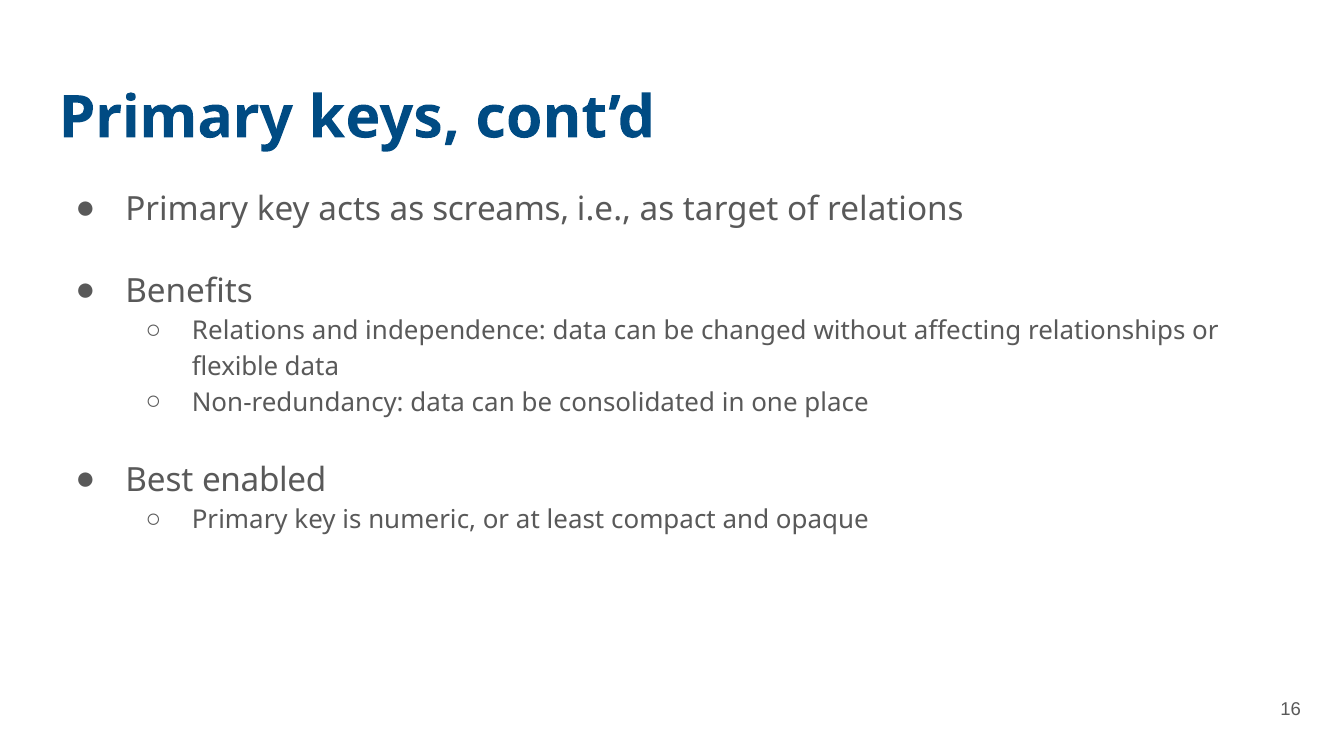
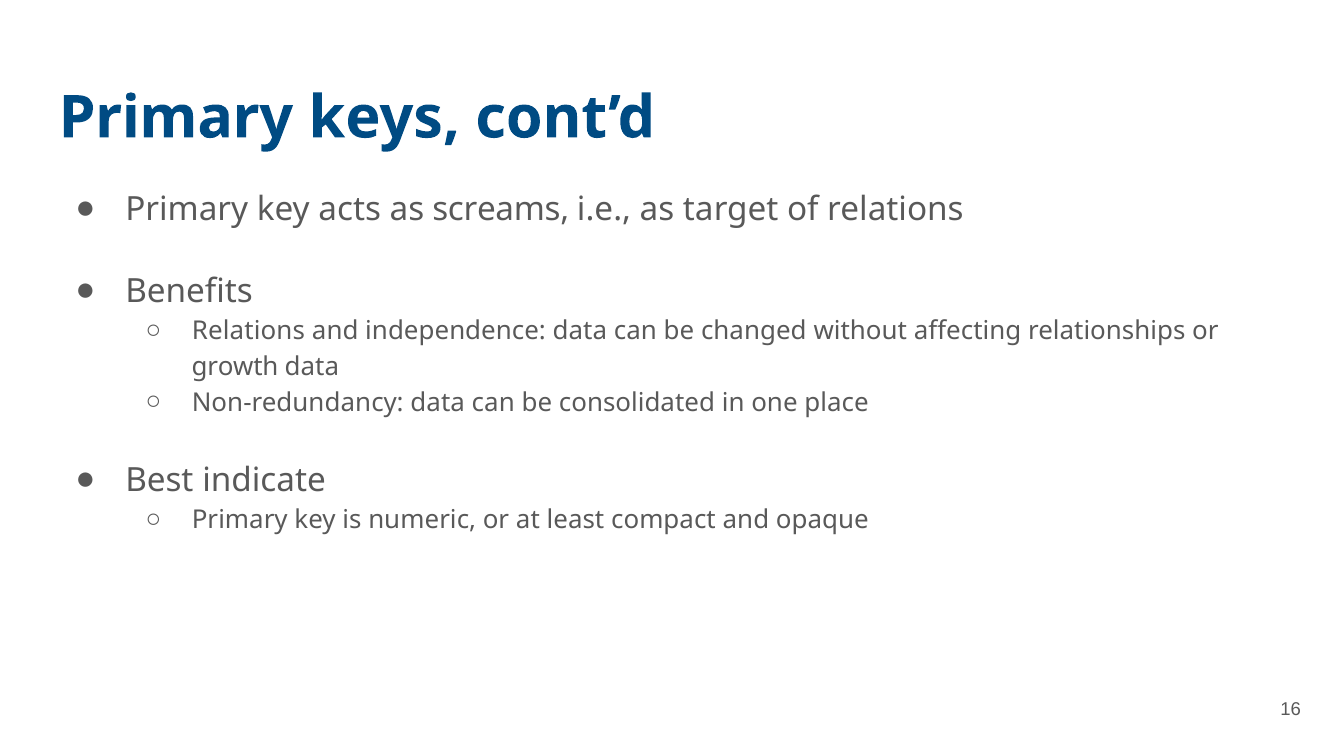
flexible: flexible -> growth
enabled: enabled -> indicate
